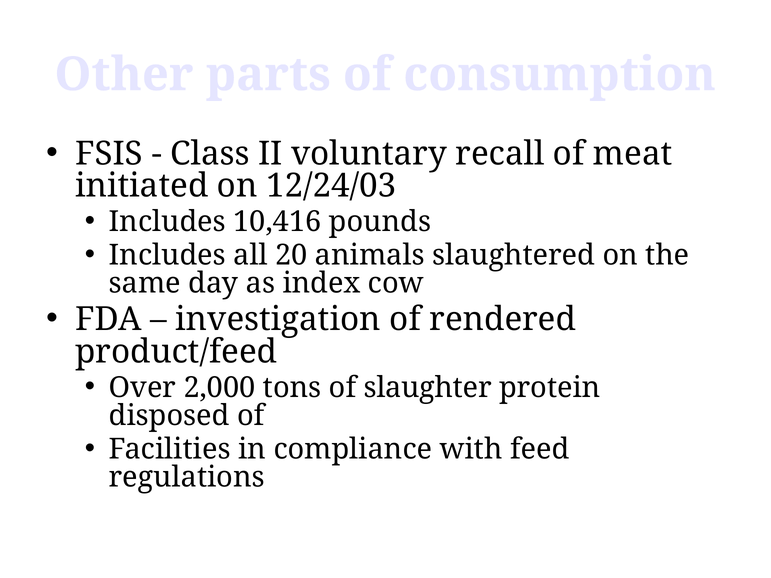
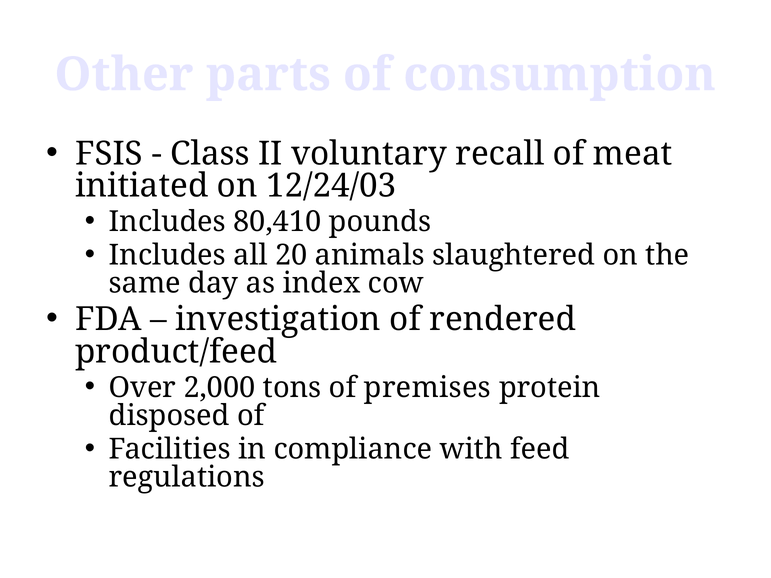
10,416: 10,416 -> 80,410
slaughter: slaughter -> premises
